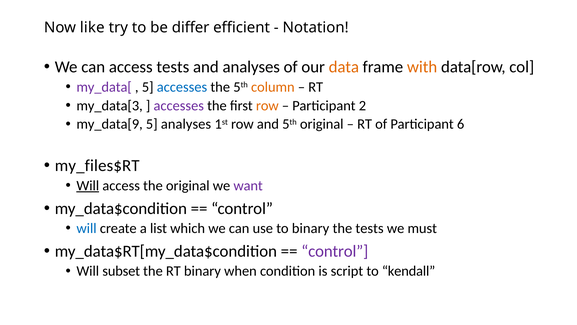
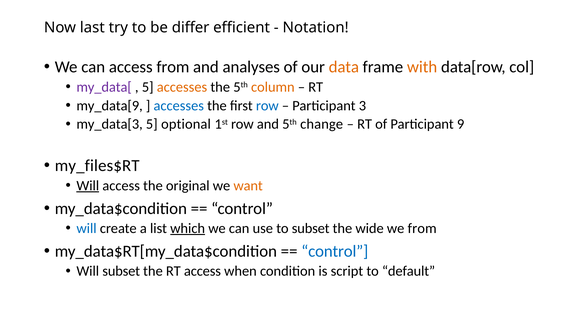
like: like -> last
access tests: tests -> from
accesses at (182, 87) colour: blue -> orange
my_data[3: my_data[3 -> my_data[9
accesses at (179, 105) colour: purple -> blue
row at (267, 105) colour: orange -> blue
2: 2 -> 3
my_data[9: my_data[9 -> my_data[3
5 analyses: analyses -> optional
5th original: original -> change
6: 6 -> 9
want colour: purple -> orange
which underline: none -> present
to binary: binary -> subset
the tests: tests -> wide
we must: must -> from
control at (335, 251) colour: purple -> blue
RT binary: binary -> access
kendall: kendall -> default
